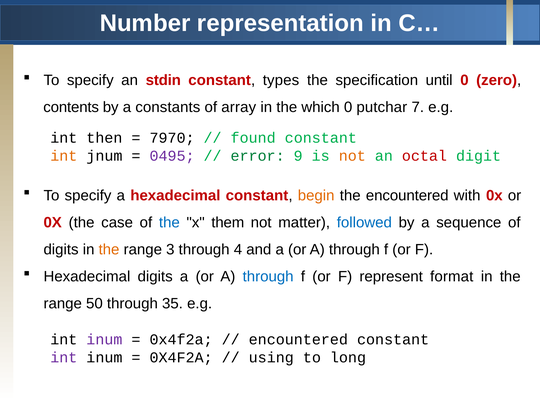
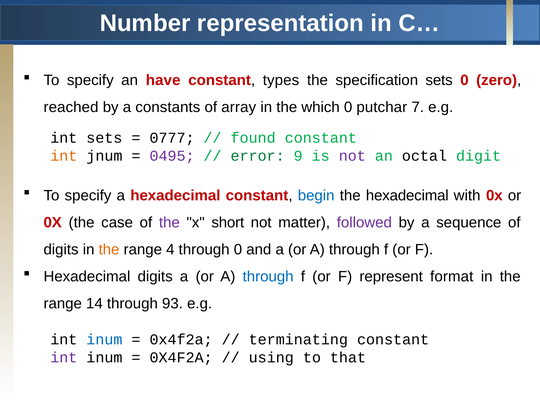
stdin: stdin -> have
specification until: until -> sets
contents: contents -> reached
int then: then -> sets
7970: 7970 -> 0777
not at (352, 156) colour: orange -> purple
octal colour: red -> black
begin colour: orange -> blue
the encountered: encountered -> hexadecimal
the at (169, 222) colour: blue -> purple
them: them -> short
followed colour: blue -> purple
3: 3 -> 4
through 4: 4 -> 0
50: 50 -> 14
35: 35 -> 93
inum at (104, 339) colour: purple -> blue
encountered at (298, 339): encountered -> terminating
long: long -> that
